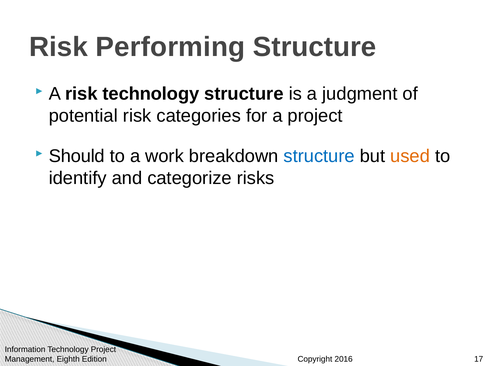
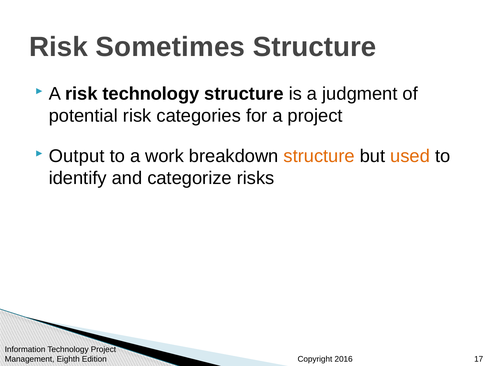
Performing: Performing -> Sometimes
Should: Should -> Output
structure at (319, 156) colour: blue -> orange
